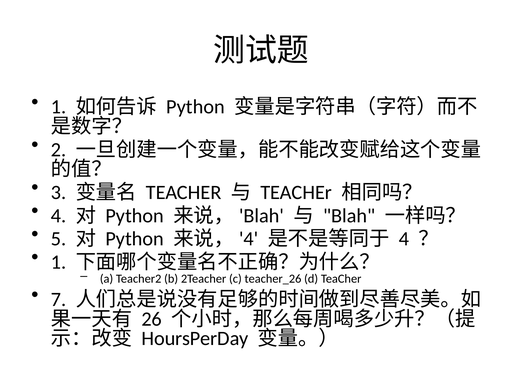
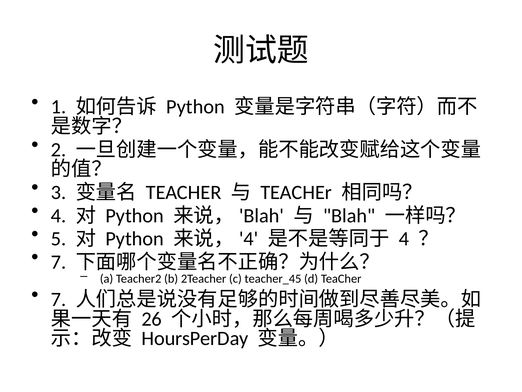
1 at (59, 262): 1 -> 7
teacher_26: teacher_26 -> teacher_45
